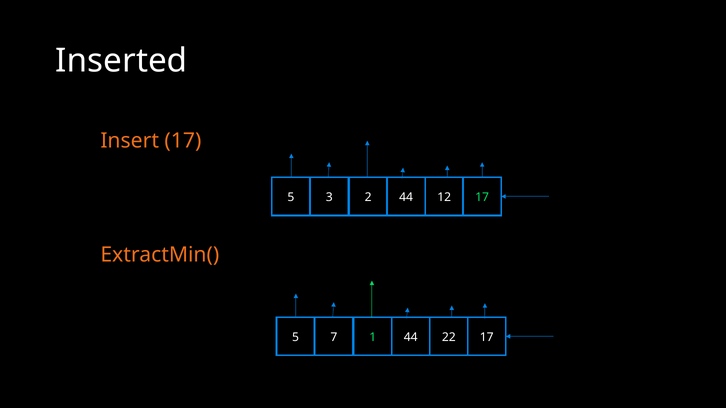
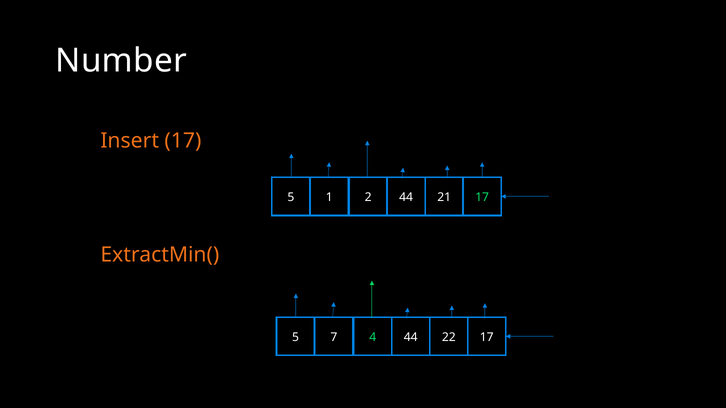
Inserted: Inserted -> Number
3: 3 -> 1
12: 12 -> 21
1: 1 -> 4
